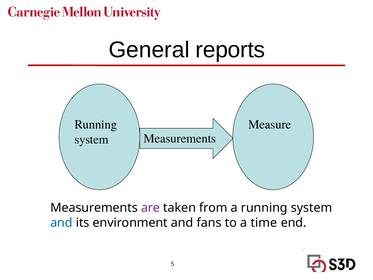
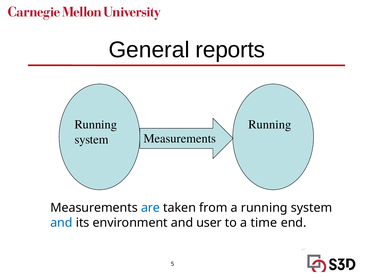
Measure at (270, 125): Measure -> Running
are colour: purple -> blue
fans: fans -> user
